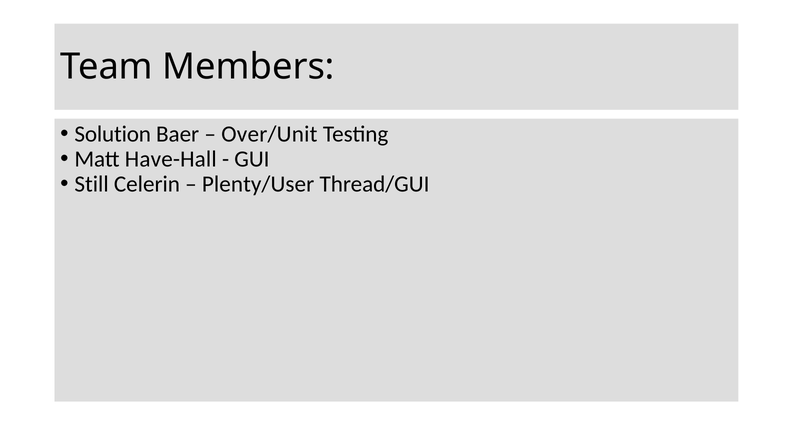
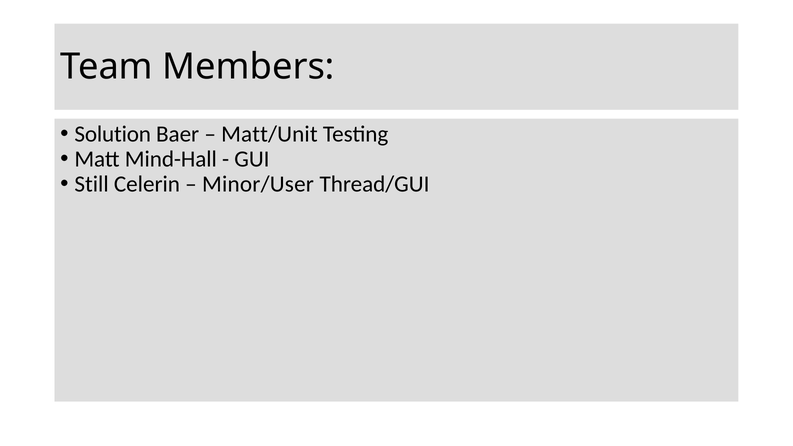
Over/Unit: Over/Unit -> Matt/Unit
Have-Hall: Have-Hall -> Mind-Hall
Plenty/User: Plenty/User -> Minor/User
